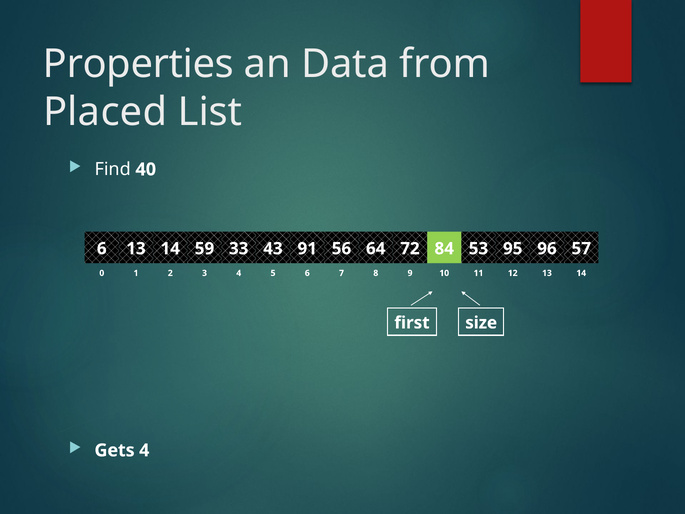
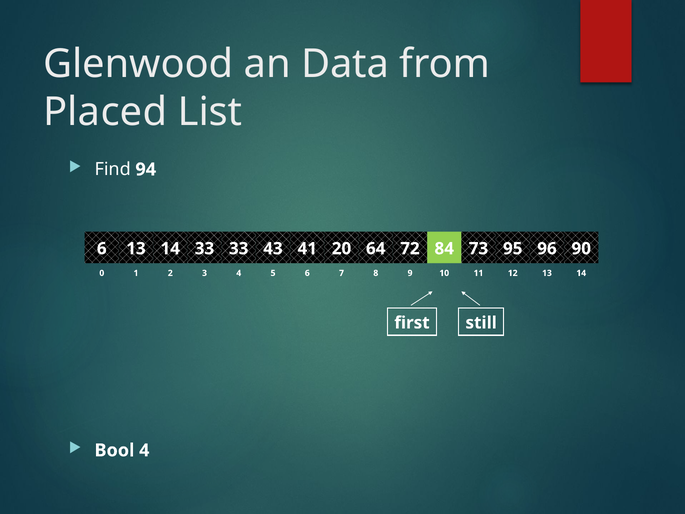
Properties: Properties -> Glenwood
40: 40 -> 94
13 59: 59 -> 33
91: 91 -> 41
56: 56 -> 20
53: 53 -> 73
57: 57 -> 90
size: size -> still
Gets: Gets -> Bool
